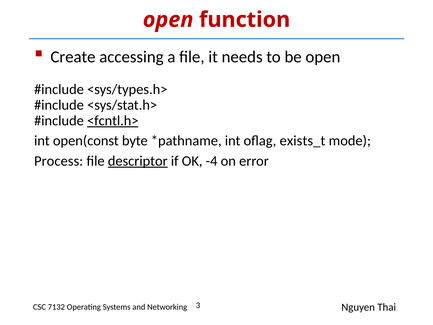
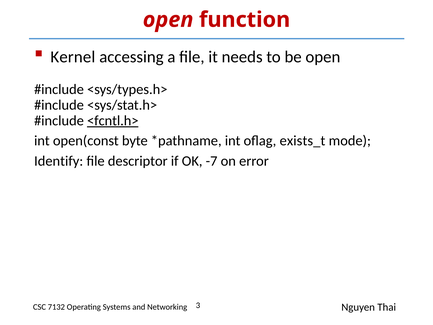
Create: Create -> Kernel
Process: Process -> Identify
descriptor underline: present -> none
-4: -4 -> -7
